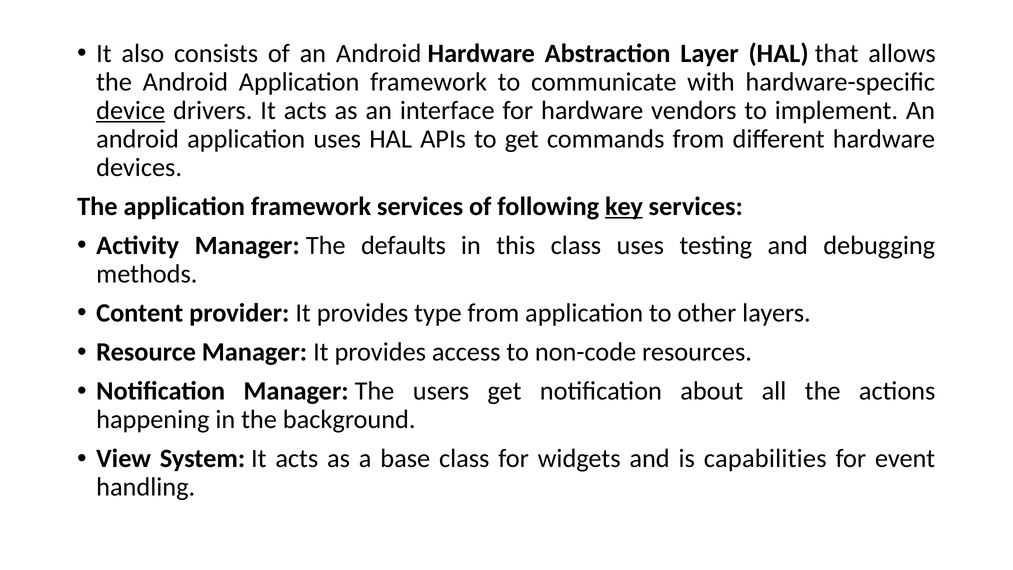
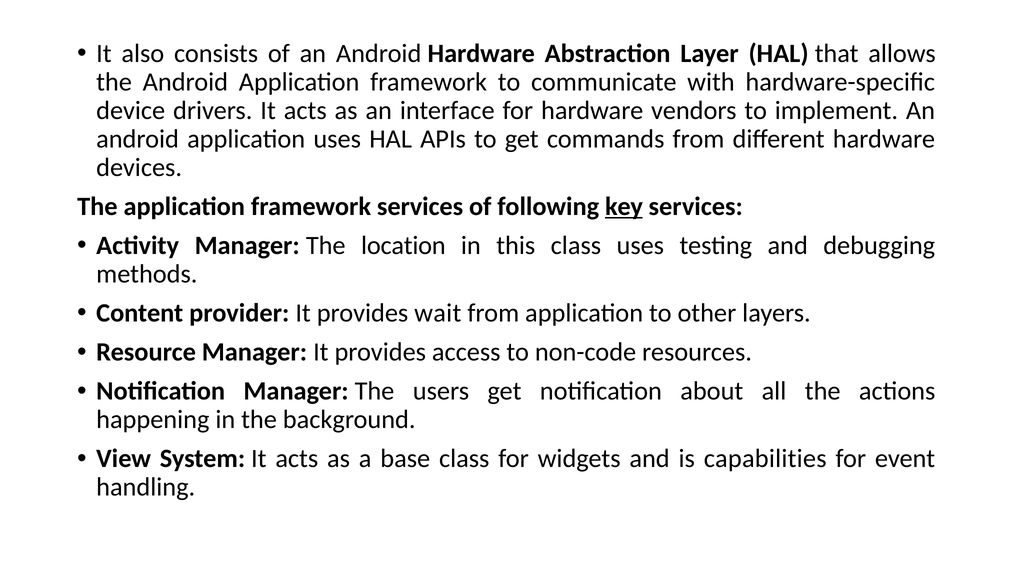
device underline: present -> none
defaults: defaults -> location
type: type -> wait
